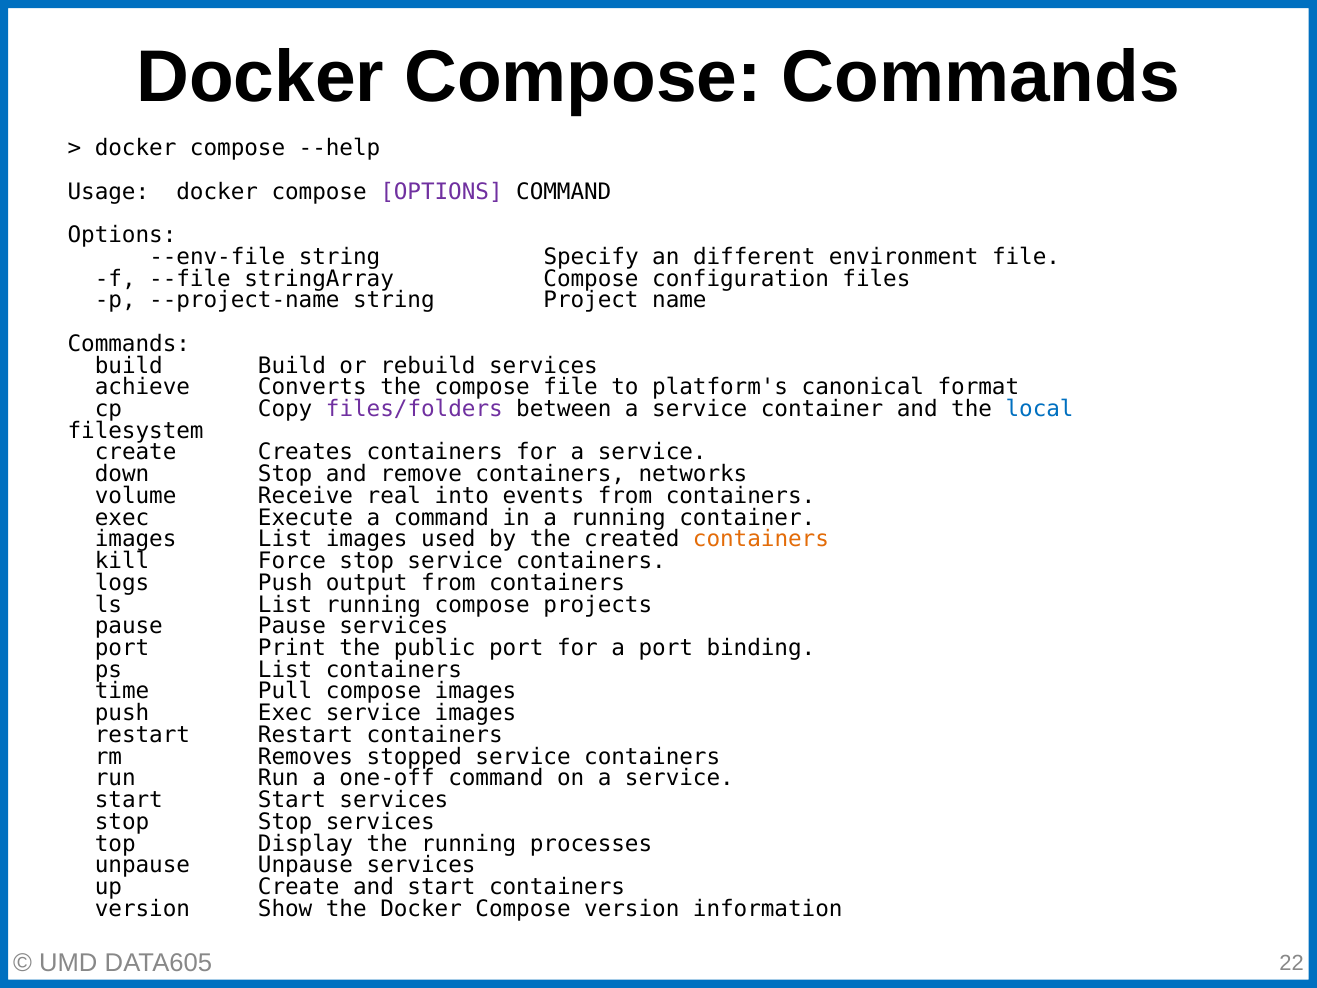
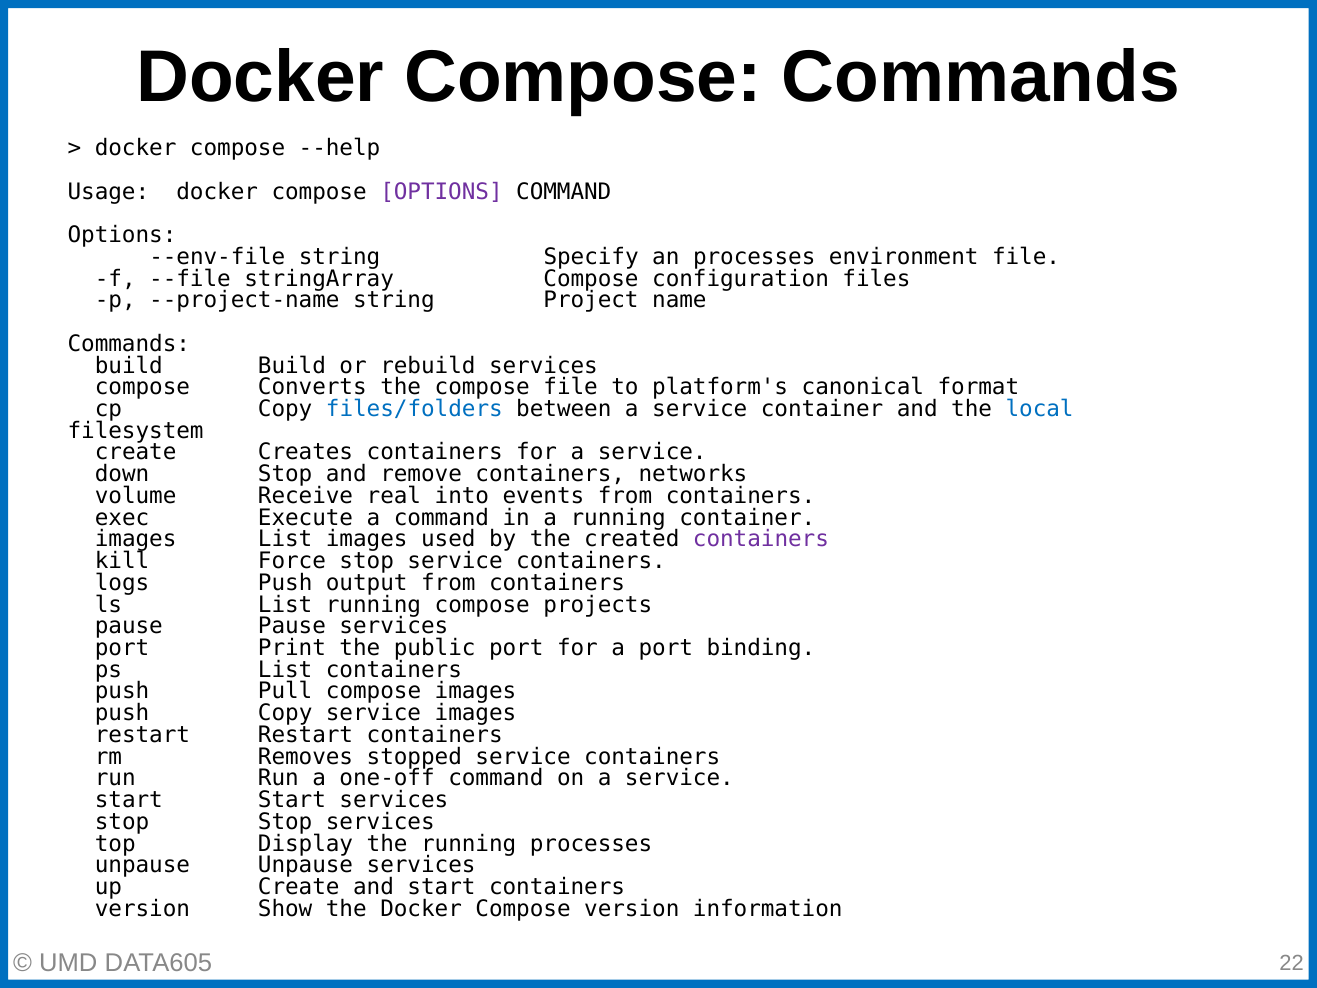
an different: different -> processes
achieve at (142, 387): achieve -> compose
files/folders colour: purple -> blue
containers at (761, 539) colour: orange -> purple
time at (122, 691): time -> push
push Exec: Exec -> Copy
